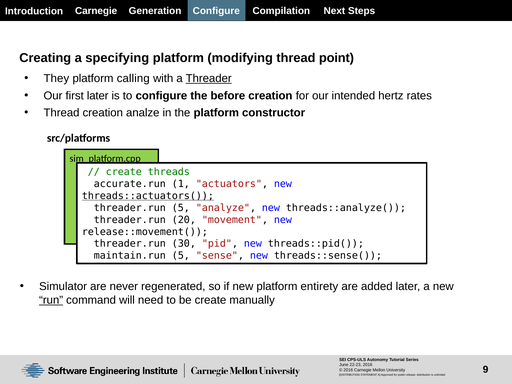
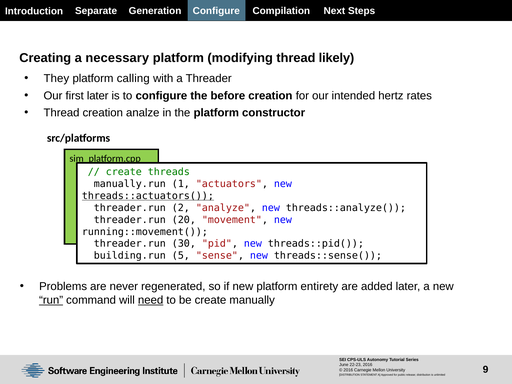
Introduction Carnegie: Carnegie -> Separate
specifying: specifying -> necessary
point: point -> likely
Threader underline: present -> none
accurate.run: accurate.run -> manually.run
threader.run 5: 5 -> 2
release::movement(: release::movement( -> running::movement(
maintain.run: maintain.run -> building.run
Simulator: Simulator -> Problems
need underline: none -> present
